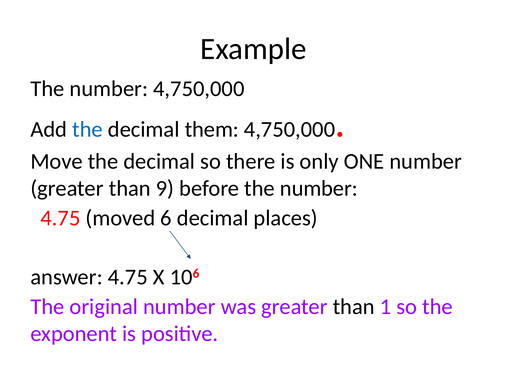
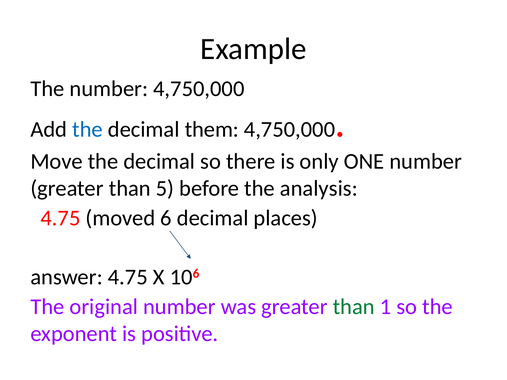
9: 9 -> 5
before the number: number -> analysis
than at (354, 307) colour: black -> green
